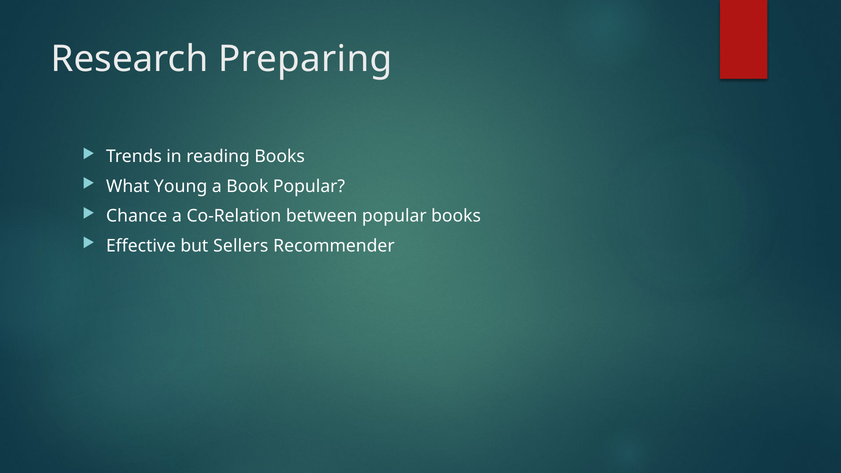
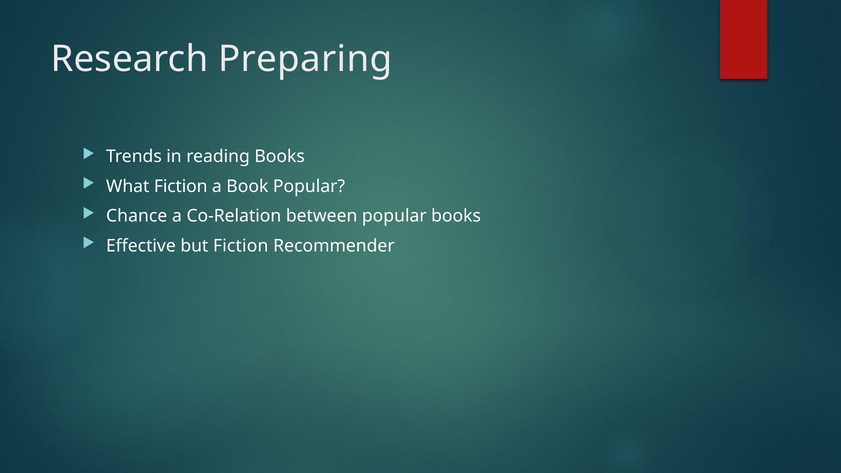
What Young: Young -> Fiction
but Sellers: Sellers -> Fiction
